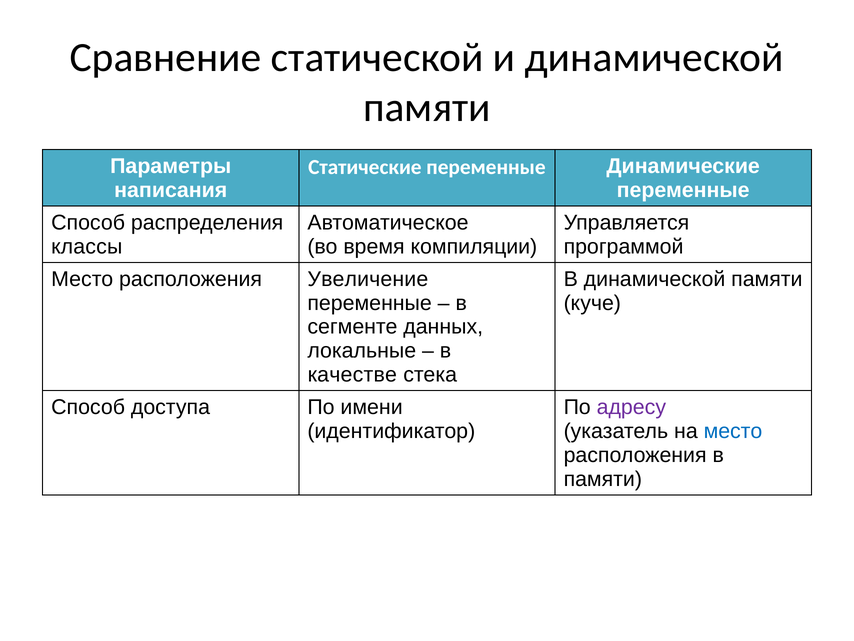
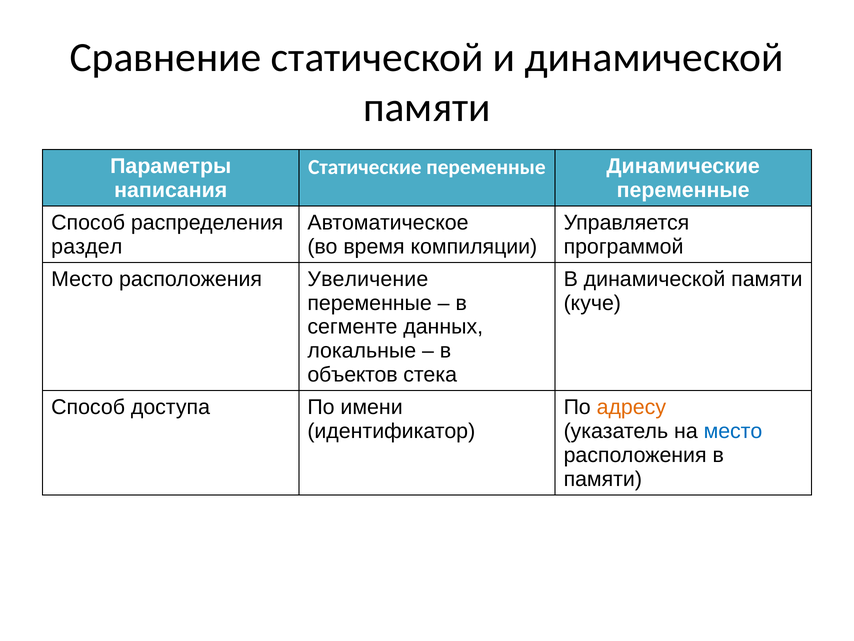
классы: классы -> раздел
качестве: качестве -> объектов
адресу colour: purple -> orange
